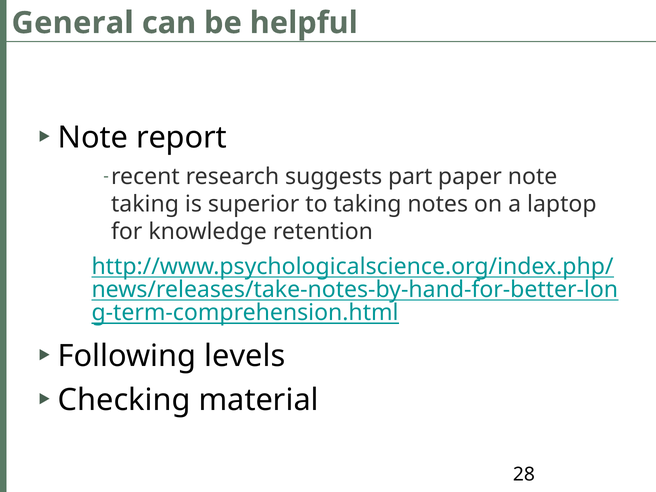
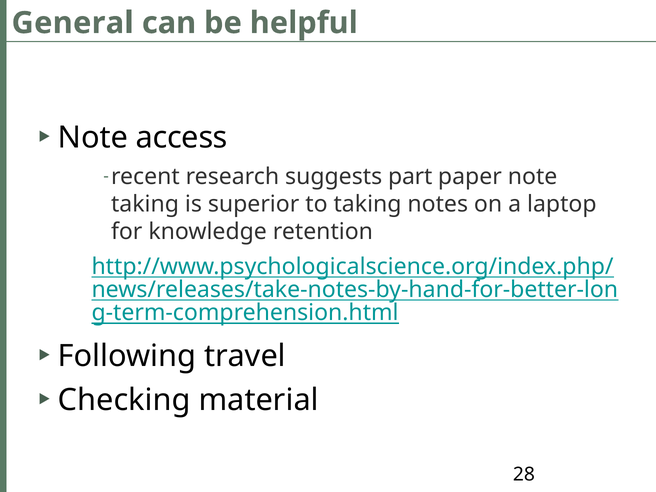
report: report -> access
levels: levels -> travel
